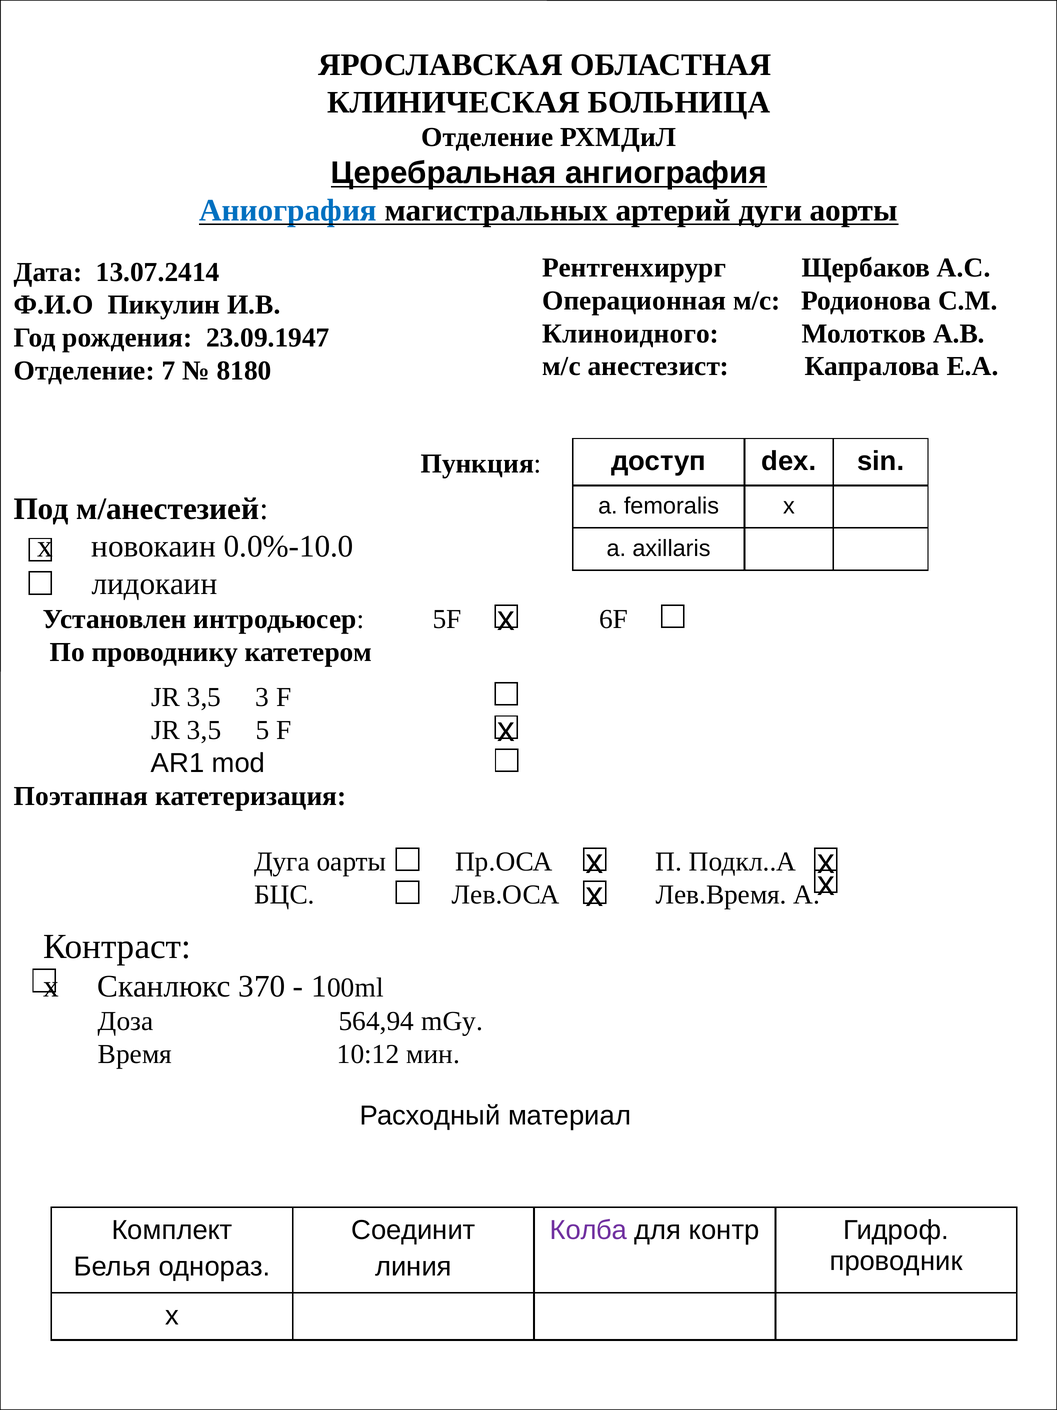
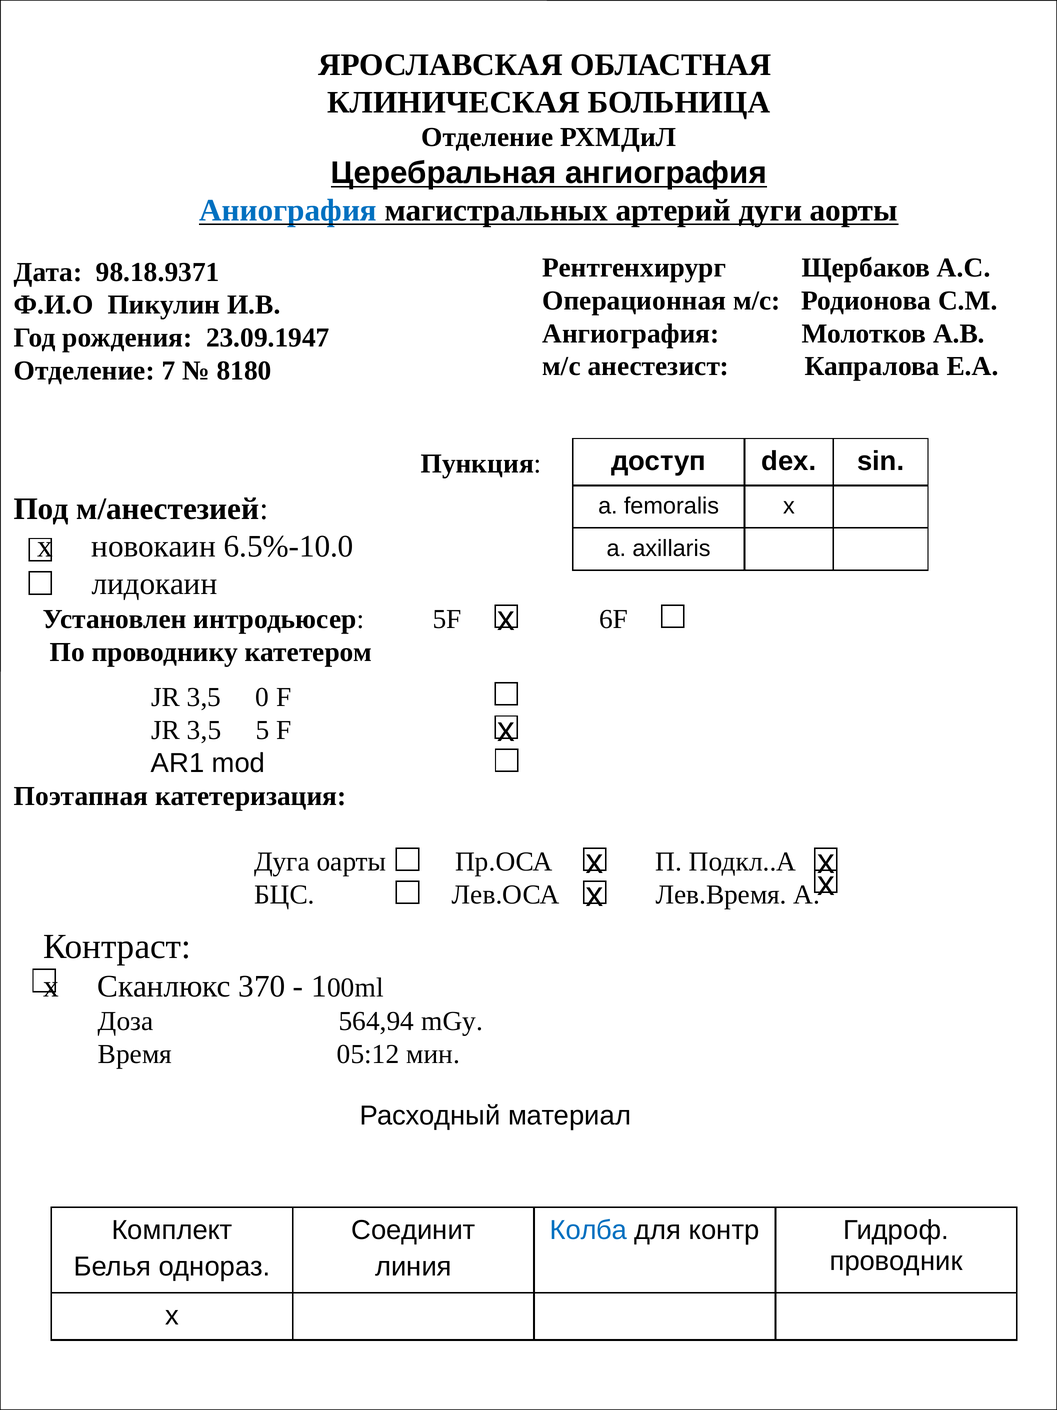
13.07.2414: 13.07.2414 -> 98.18.9371
Клиноидного at (631, 333): Клиноидного -> Ангиография
0.0%-10.0: 0.0%-10.0 -> 6.5%-10.0
3: 3 -> 0
10:12: 10:12 -> 05:12
Колба colour: purple -> blue
